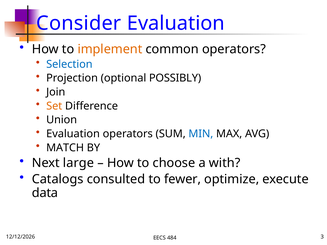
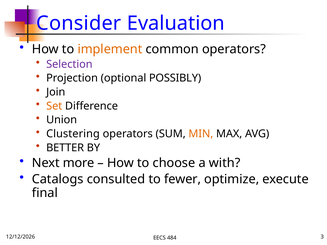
Selection colour: blue -> purple
Evaluation at (73, 134): Evaluation -> Clustering
MIN colour: blue -> orange
MATCH: MATCH -> BETTER
large: large -> more
data: data -> final
